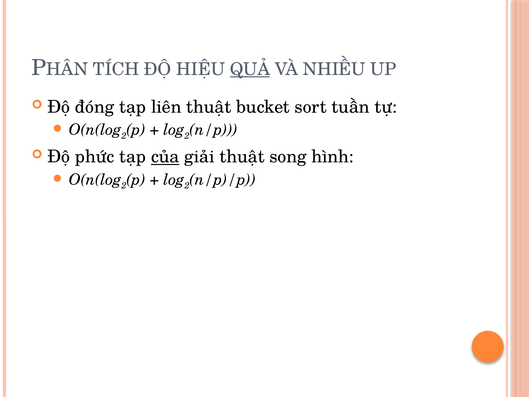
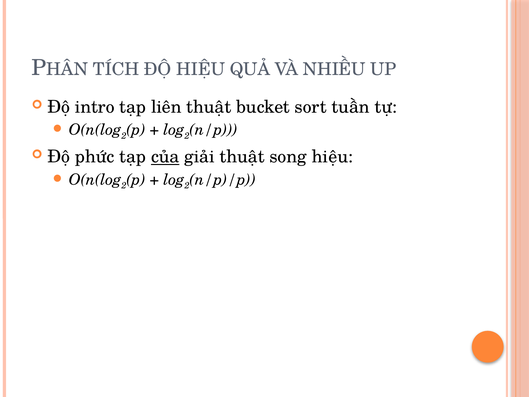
QUẢ underline: present -> none
đóng: đóng -> intro
song hình: hình -> hiệu
